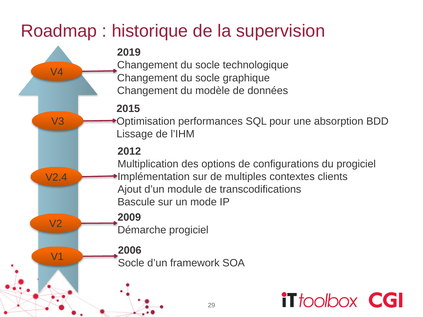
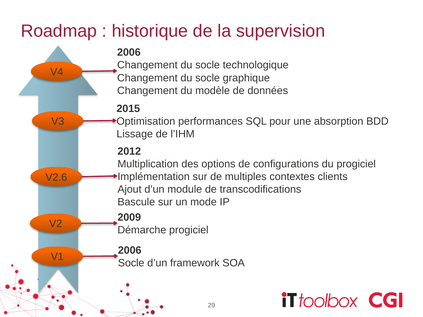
2019 at (129, 53): 2019 -> 2006
V2.4: V2.4 -> V2.6
